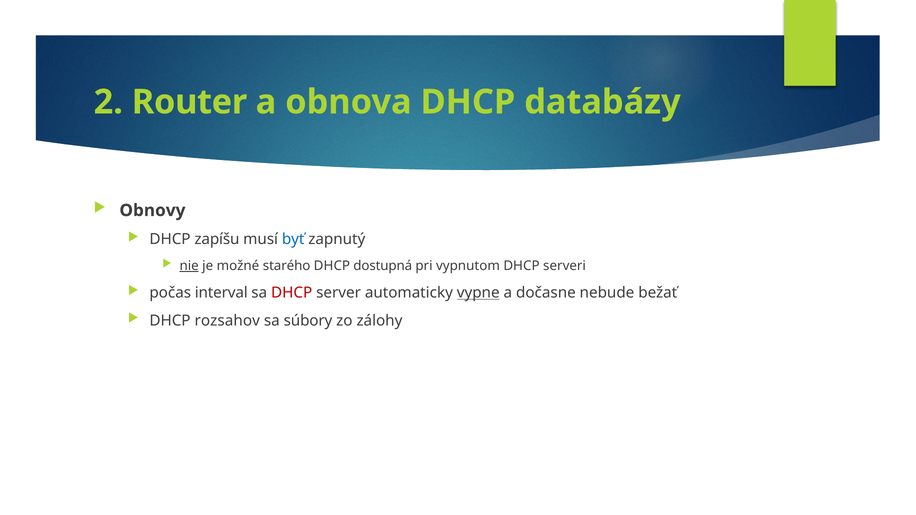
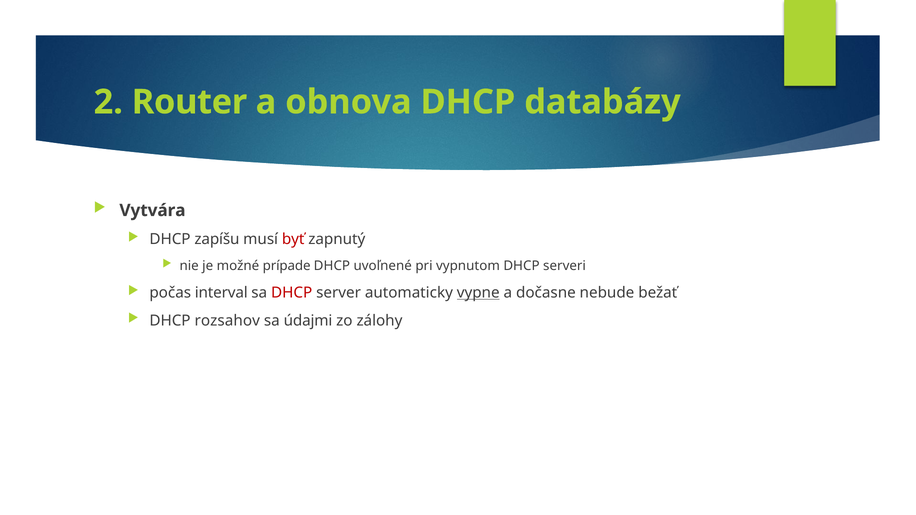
Obnovy: Obnovy -> Vytvára
byť colour: blue -> red
nie underline: present -> none
starého: starého -> prípade
dostupná: dostupná -> uvoľnené
súbory: súbory -> údajmi
